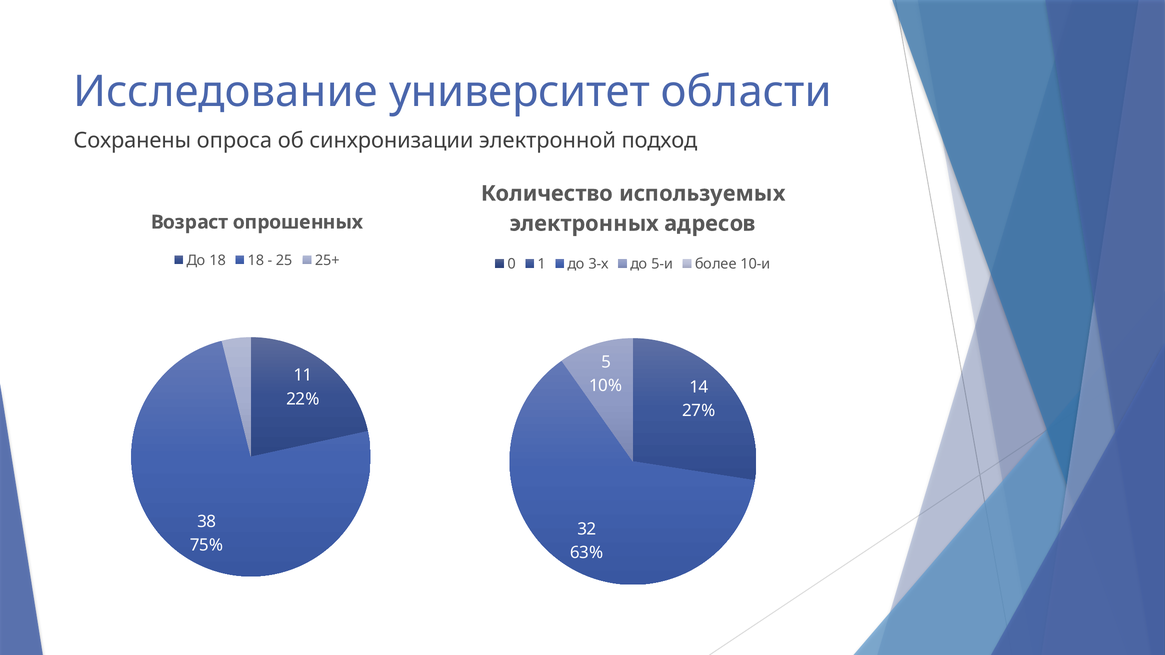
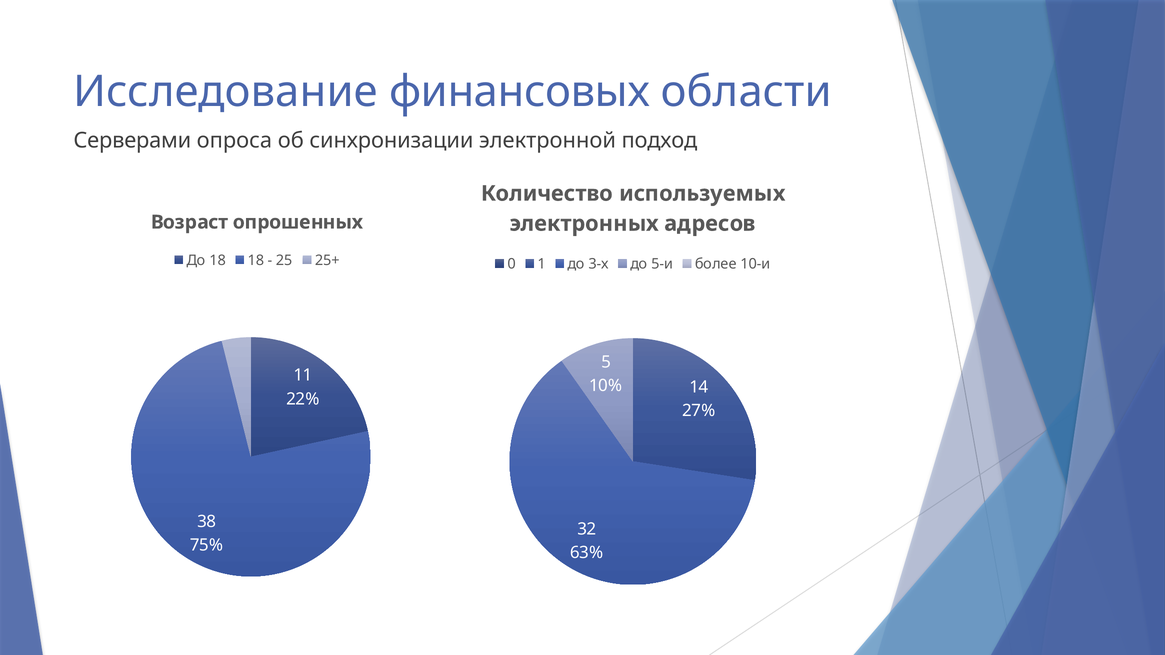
университет: университет -> финансовых
Сохранены: Сохранены -> Серверами
